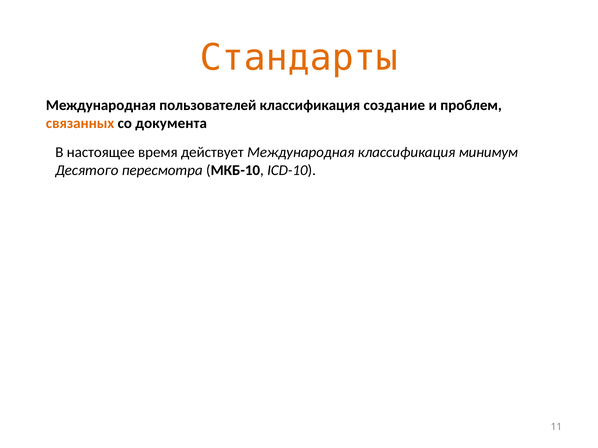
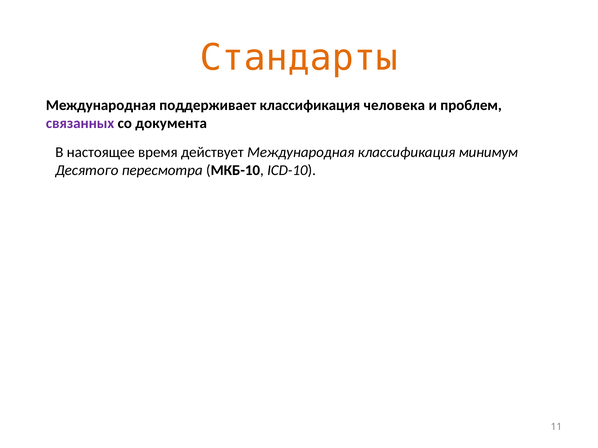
пользователей: пользователей -> поддерживает
создание: создание -> человека
связанных colour: orange -> purple
